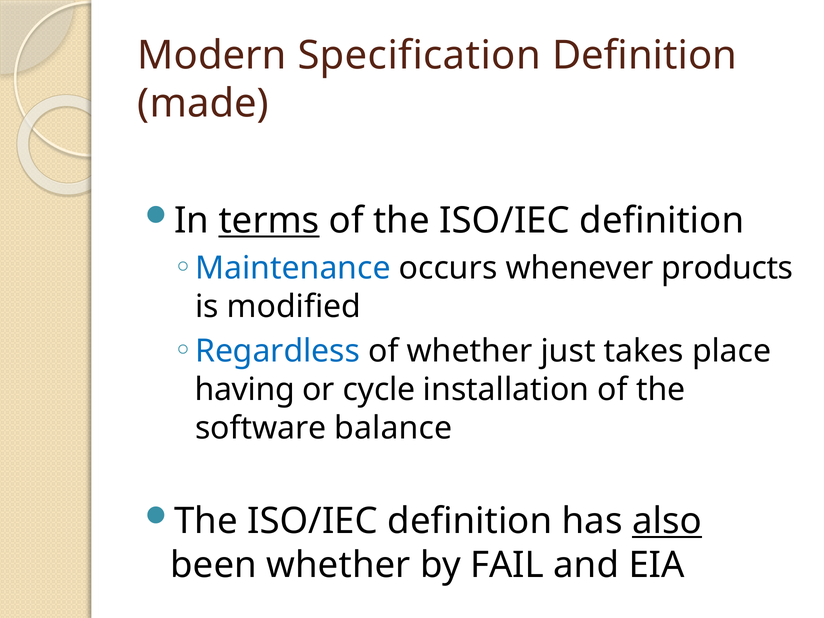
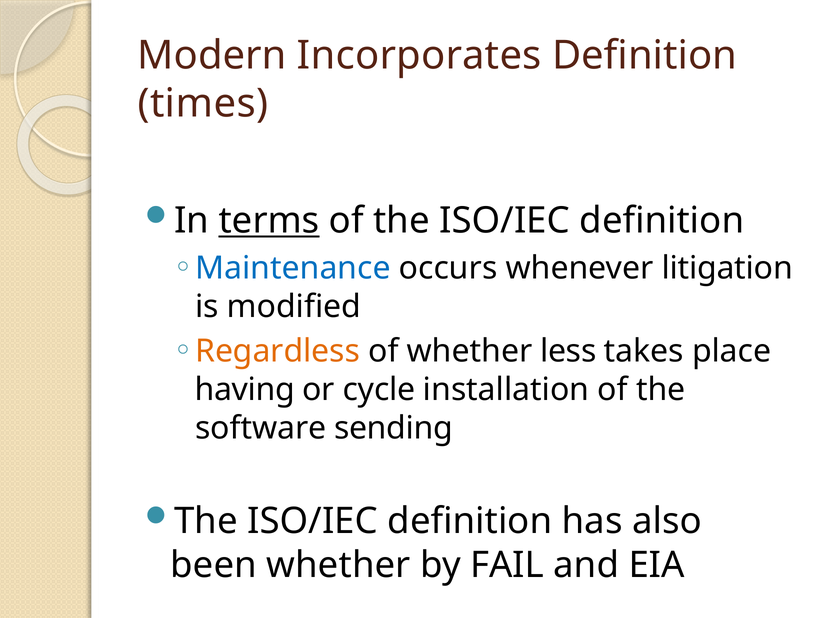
Specification: Specification -> Incorporates
made: made -> times
products: products -> litigation
Regardless colour: blue -> orange
just: just -> less
balance: balance -> sending
also underline: present -> none
